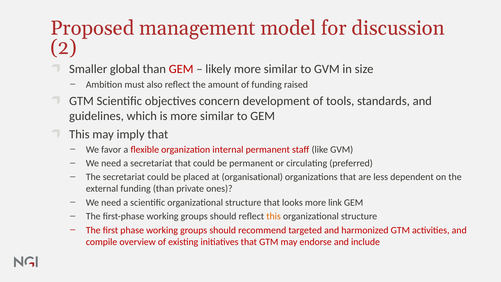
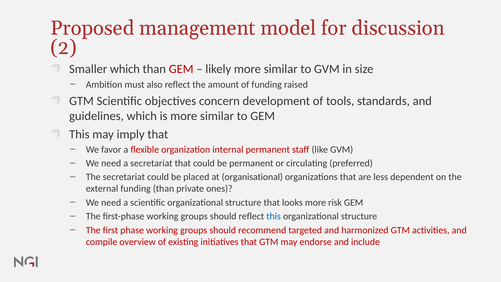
Smaller global: global -> which
link: link -> risk
this at (274, 216) colour: orange -> blue
